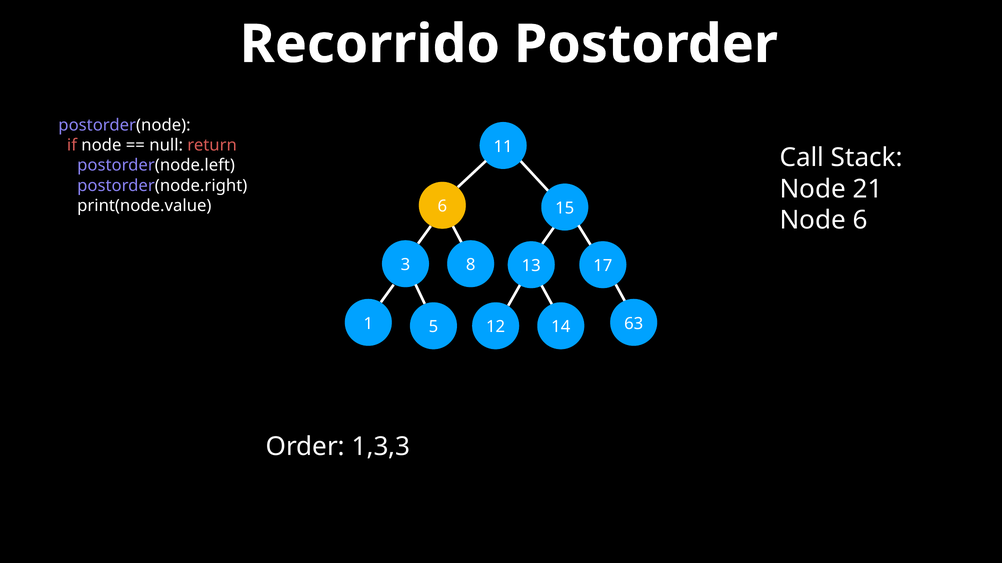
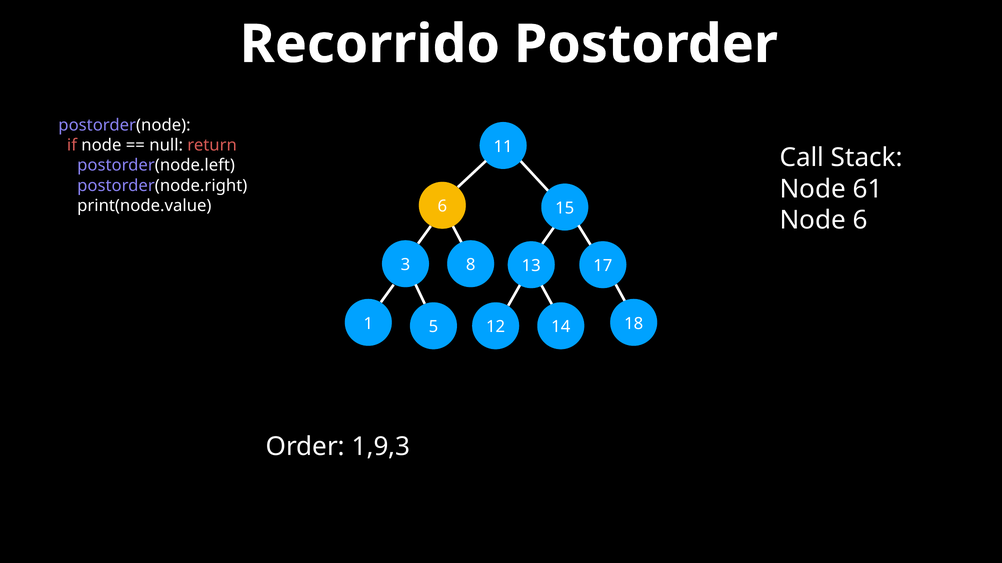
21: 21 -> 61
63: 63 -> 18
1,3,3: 1,3,3 -> 1,9,3
